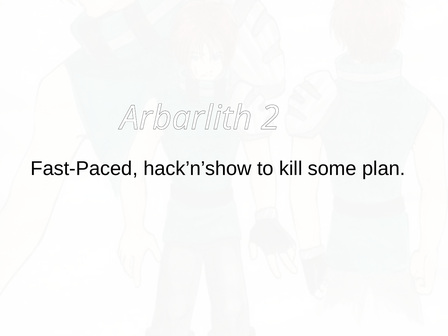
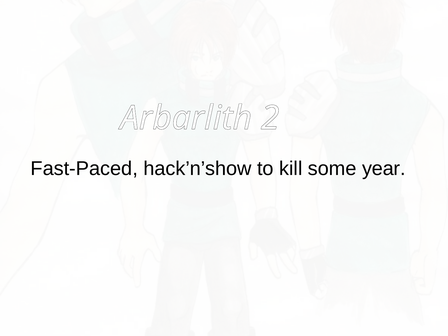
plan: plan -> year
